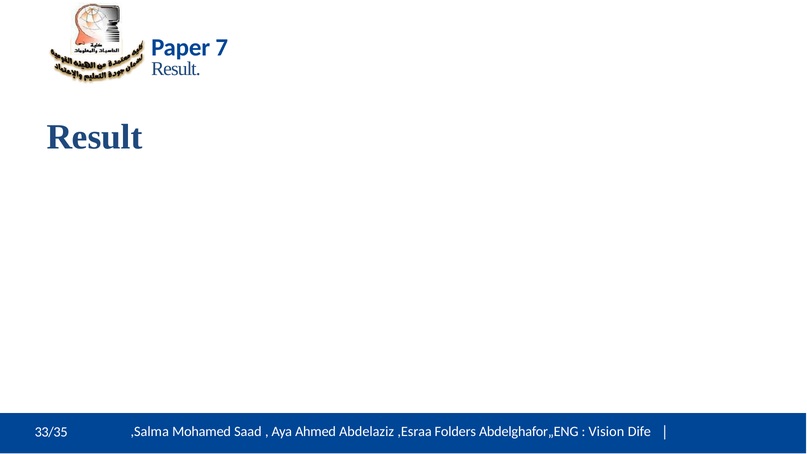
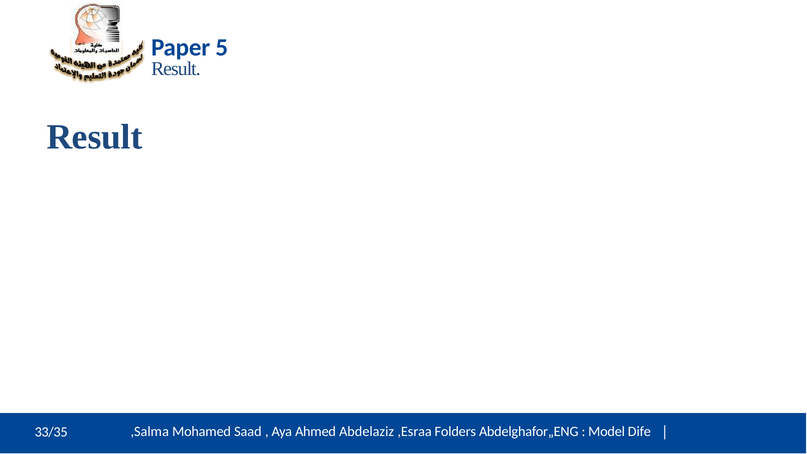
7: 7 -> 5
Vision: Vision -> Model
